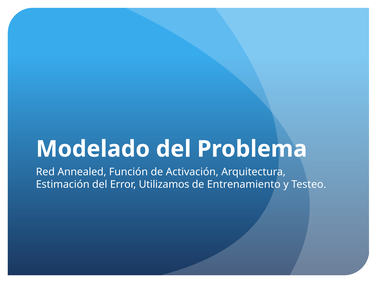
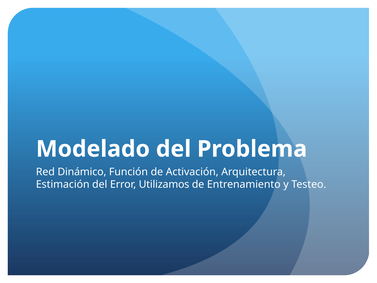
Annealed: Annealed -> Dinámico
